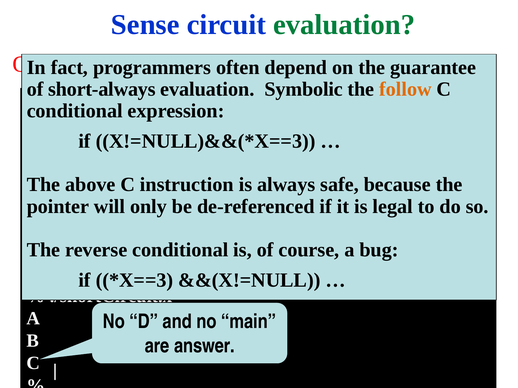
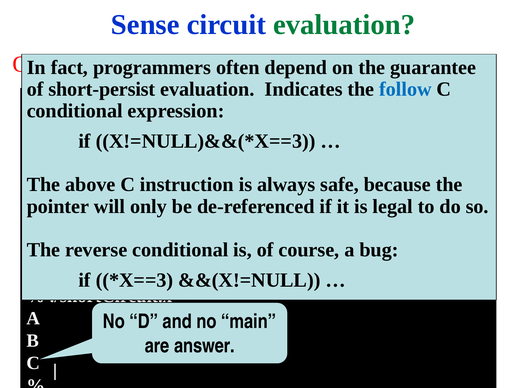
short-always: short-always -> short-persist
Symbolic: Symbolic -> Indicates
follow colour: orange -> blue
